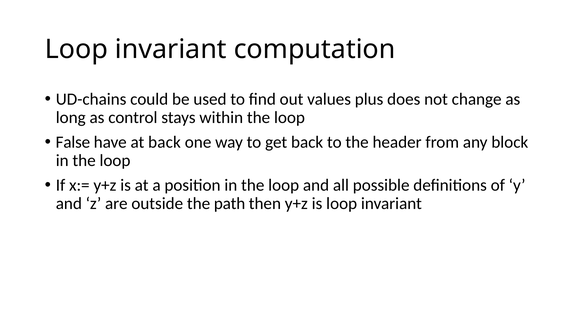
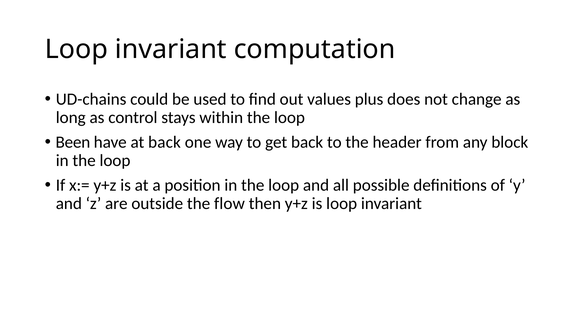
False: False -> Been
path: path -> flow
